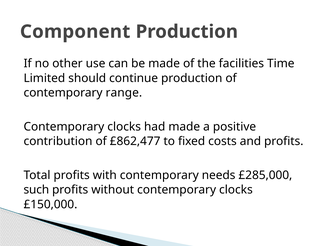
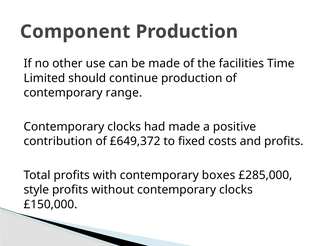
£862,477: £862,477 -> £649,372
needs: needs -> boxes
such: such -> style
